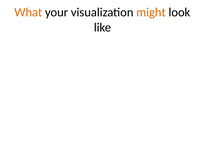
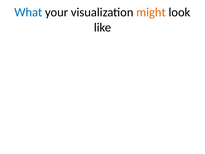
What colour: orange -> blue
